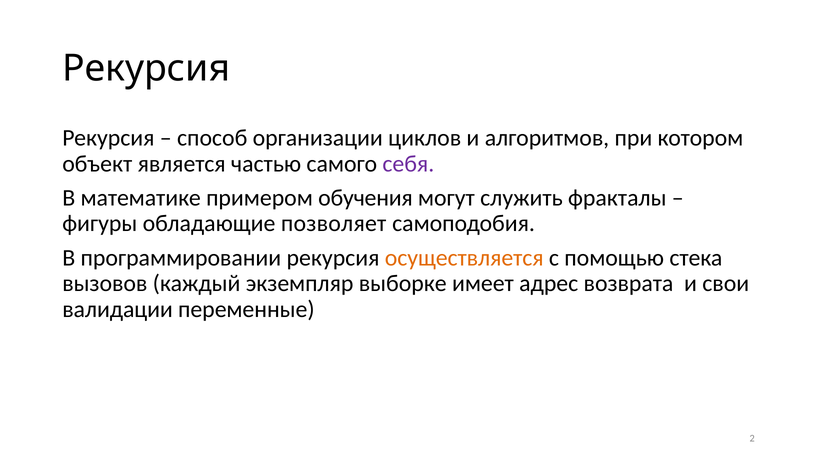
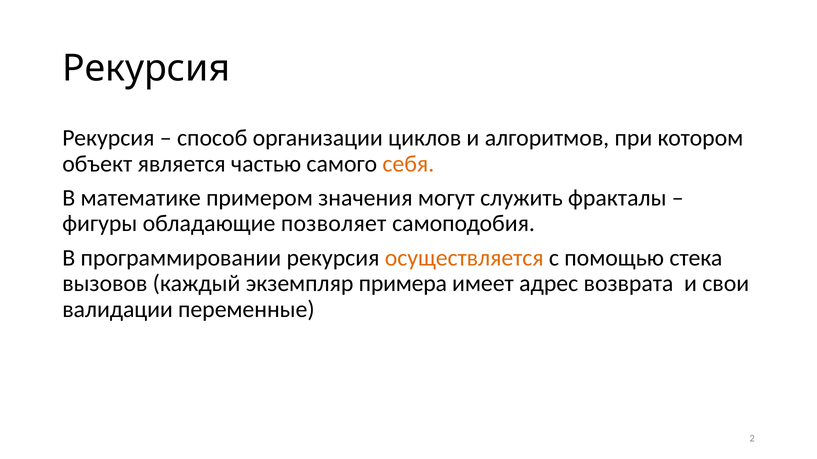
себя colour: purple -> orange
обучения: обучения -> значения
выборке: выборке -> примера
